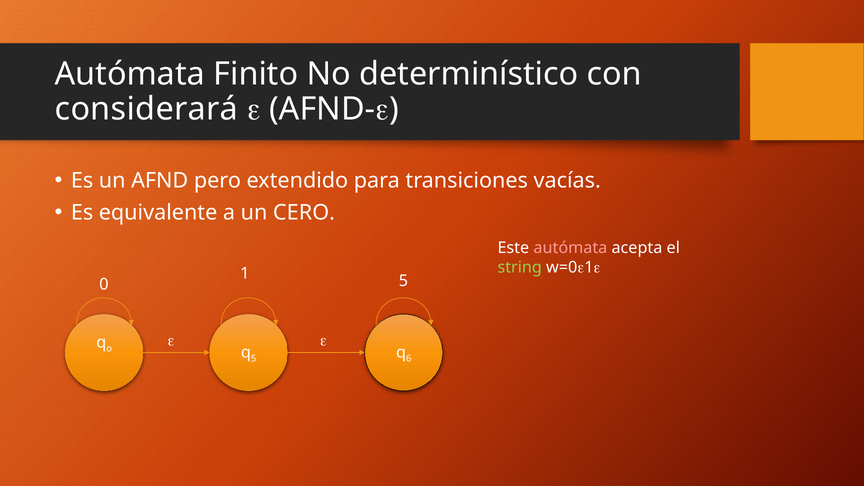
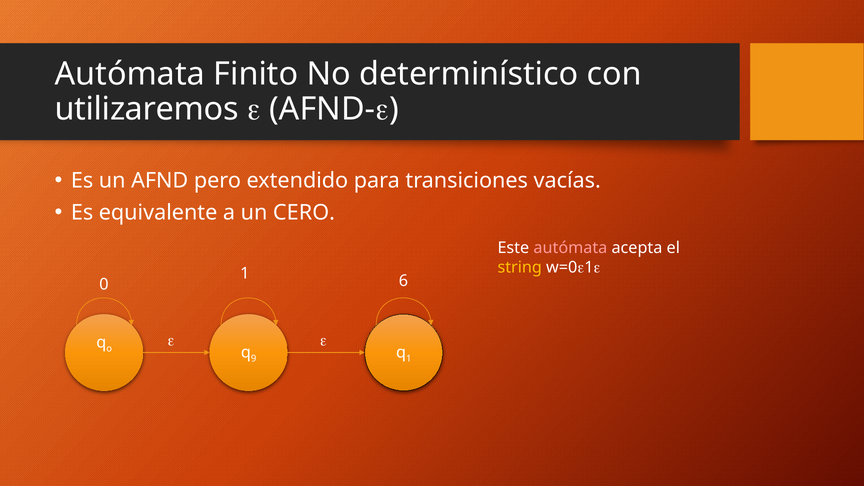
considerará: considerará -> utilizaremos
string colour: light green -> yellow
1 5: 5 -> 6
5 at (254, 359): 5 -> 9
6 at (409, 359): 6 -> 1
